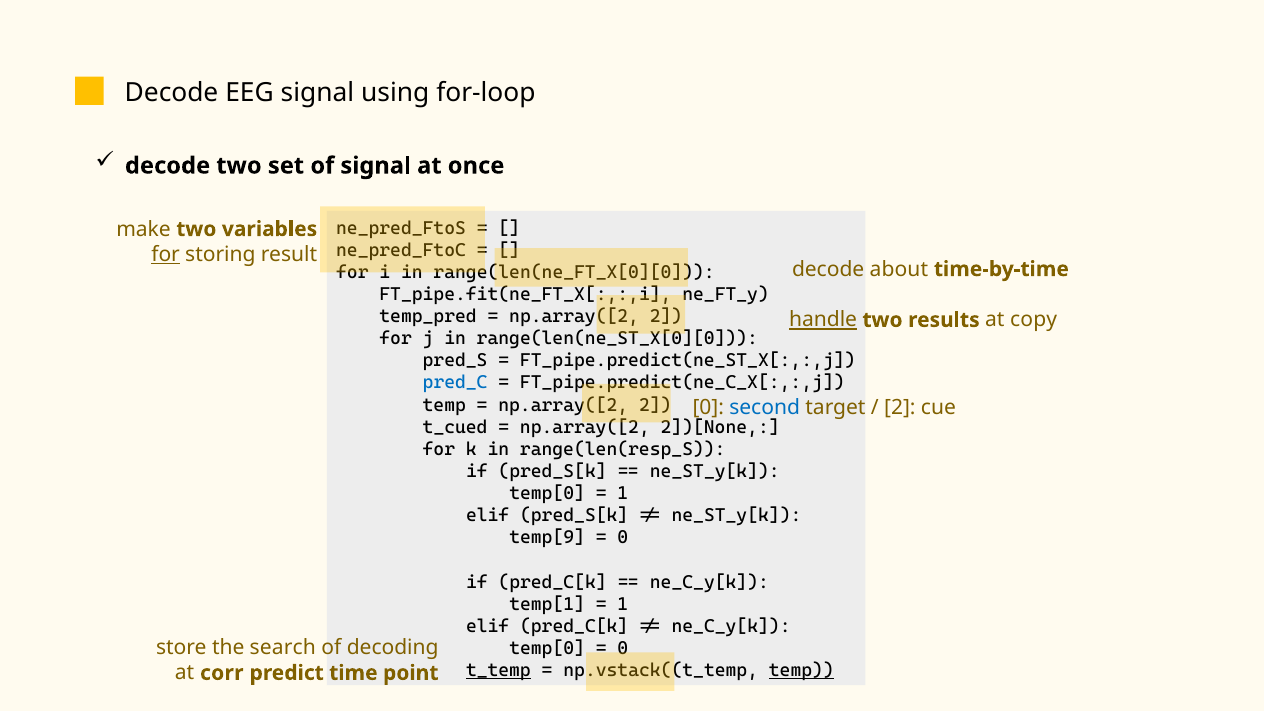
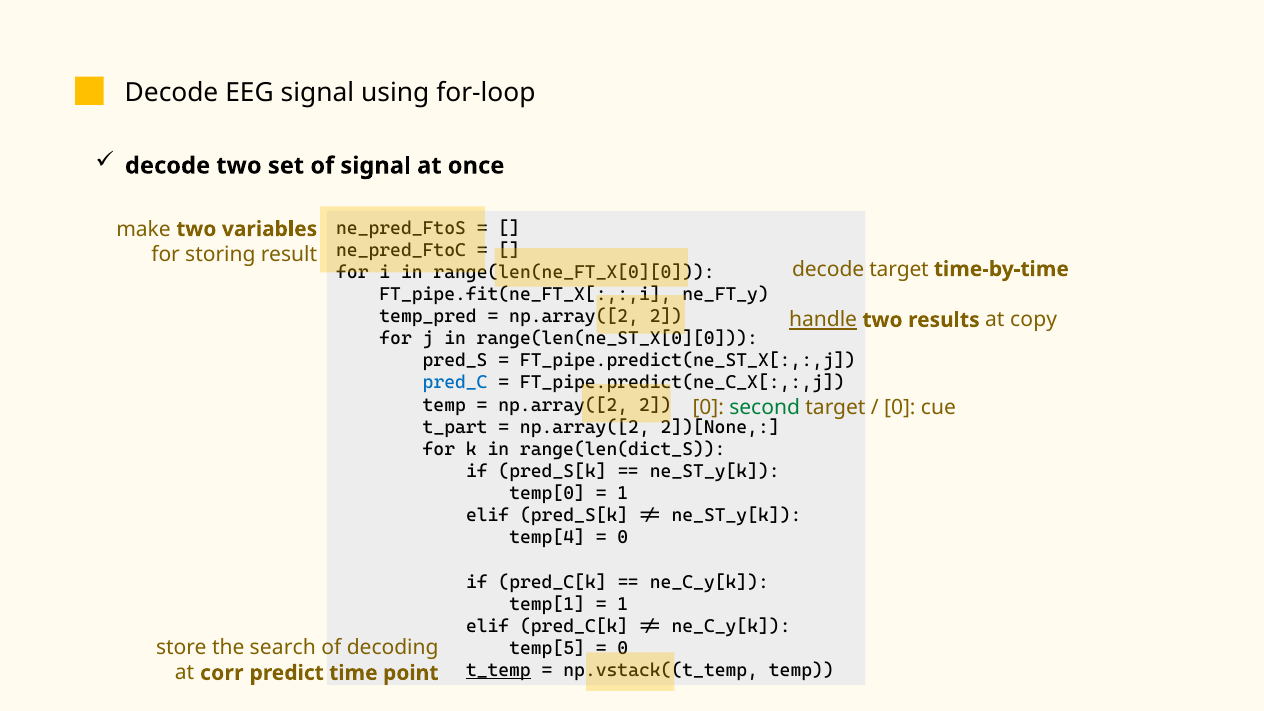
for at (166, 254) underline: present -> none
decode about: about -> target
second colour: blue -> green
2 at (900, 408): 2 -> 0
t_cued: t_cued -> t_part
range(len(resp_S: range(len(resp_S -> range(len(dict_S
temp[9: temp[9 -> temp[4
temp[0 at (547, 648): temp[0 -> temp[5
temp at (801, 671) underline: present -> none
